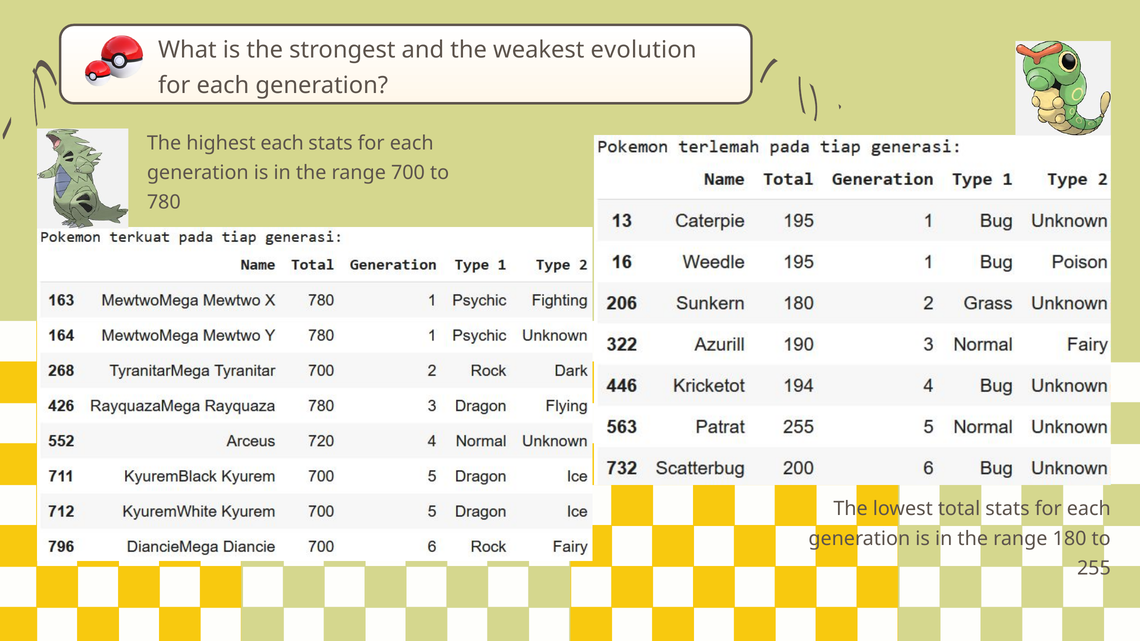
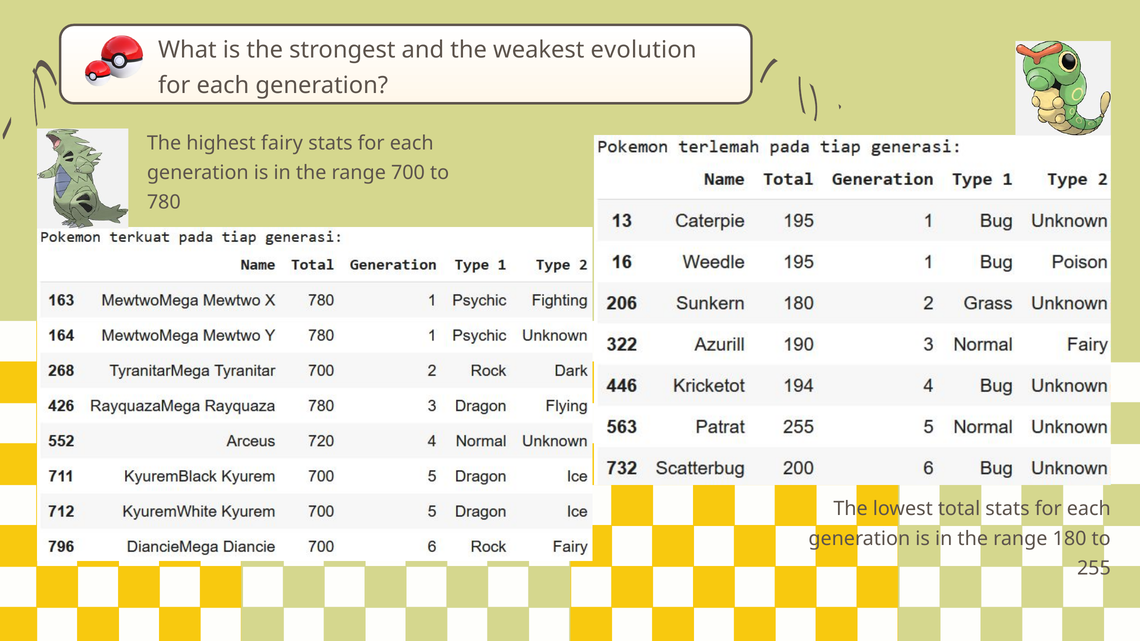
highest each: each -> fairy
